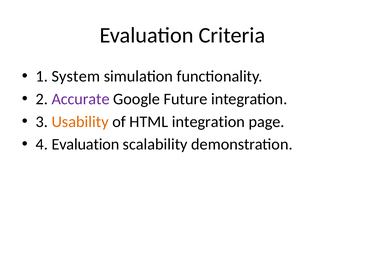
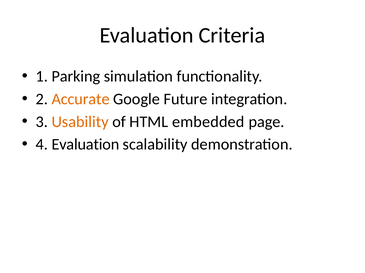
System: System -> Parking
Accurate colour: purple -> orange
HTML integration: integration -> embedded
